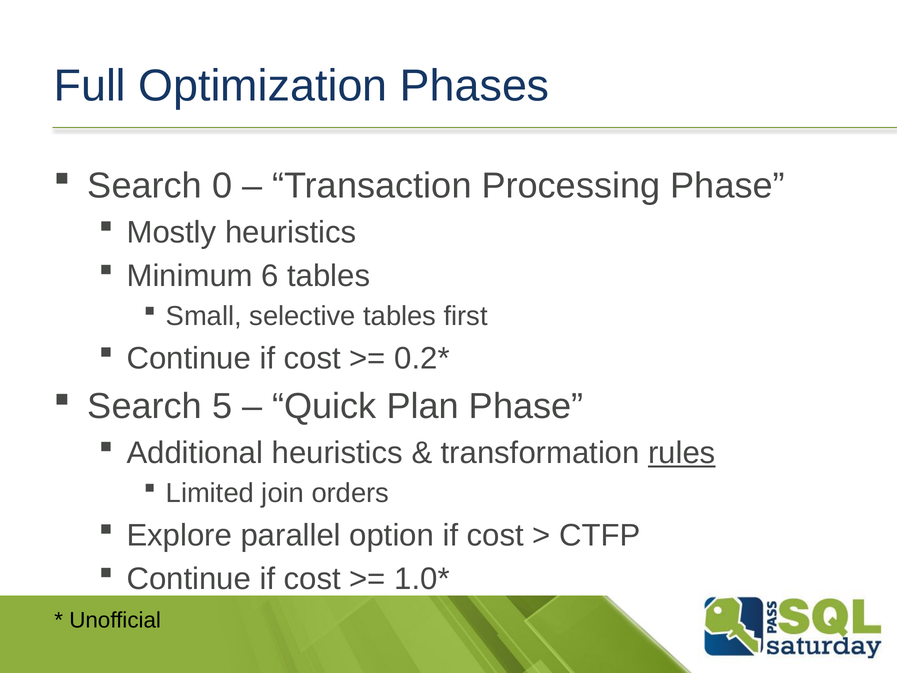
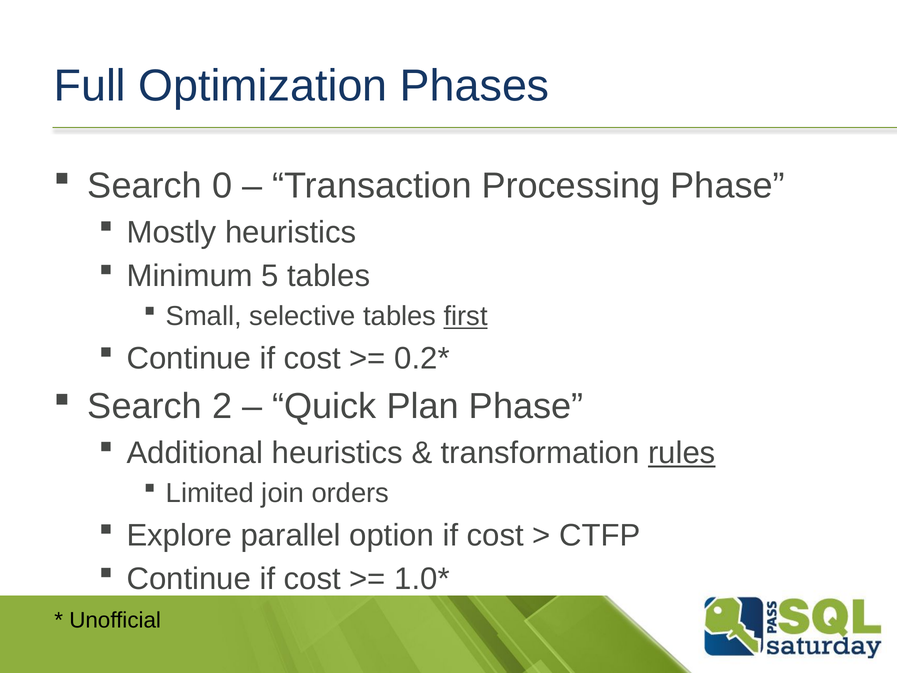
6: 6 -> 5
first underline: none -> present
5: 5 -> 2
